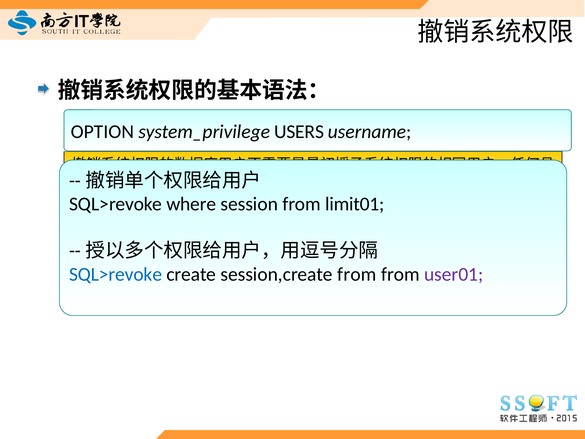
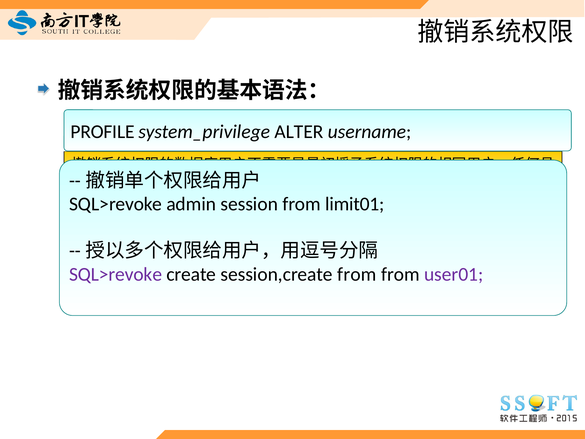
OPTION: OPTION -> PROFILE
USERS: USERS -> ALTER
where: where -> admin
SQL>revoke at (116, 274) colour: blue -> purple
